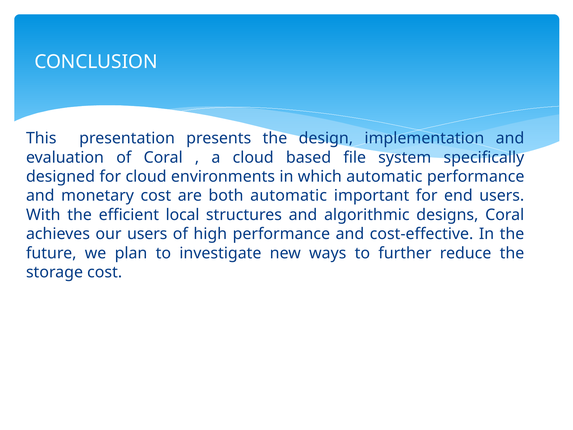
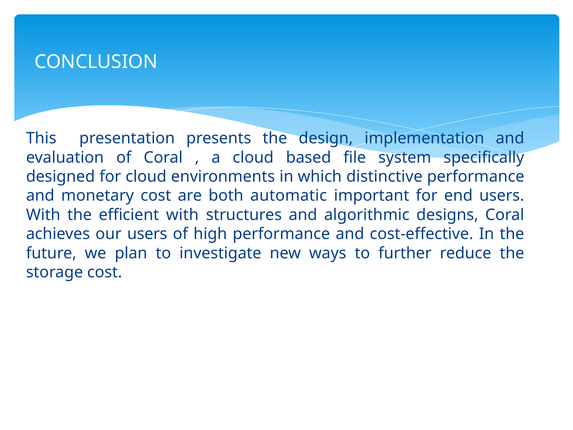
which automatic: automatic -> distinctive
efficient local: local -> with
